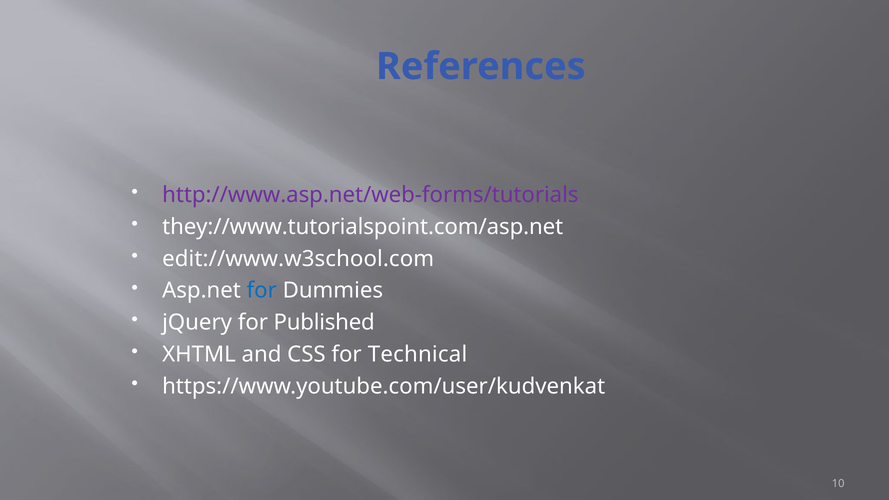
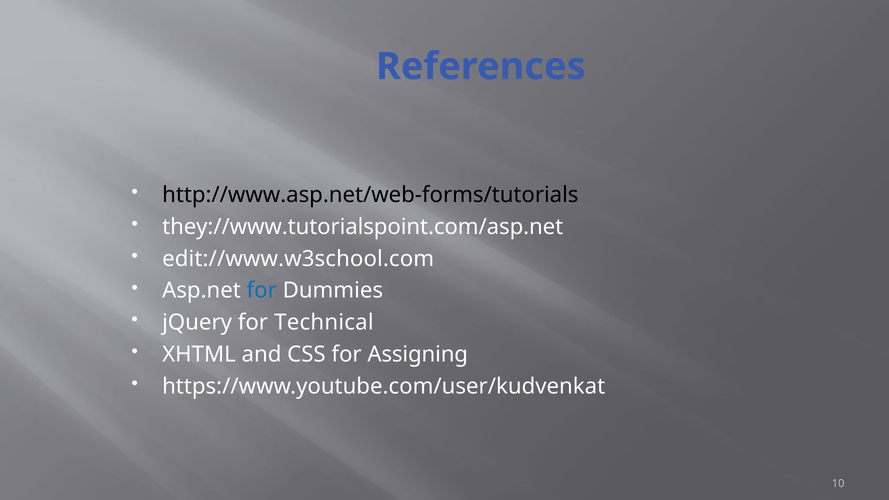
http://www.asp.net/web-forms/tutorials colour: purple -> black
Published: Published -> Technical
Technical: Technical -> Assigning
